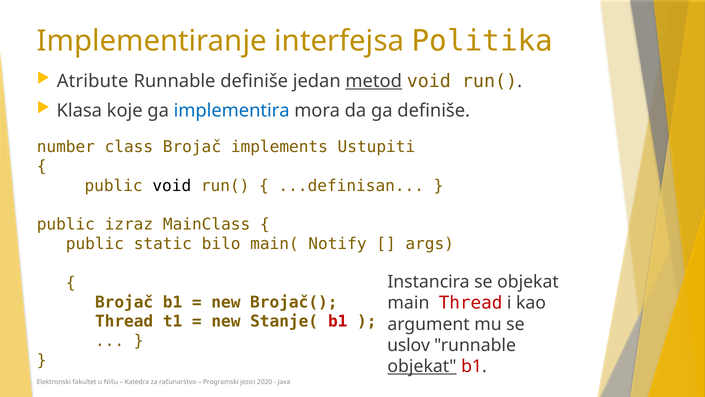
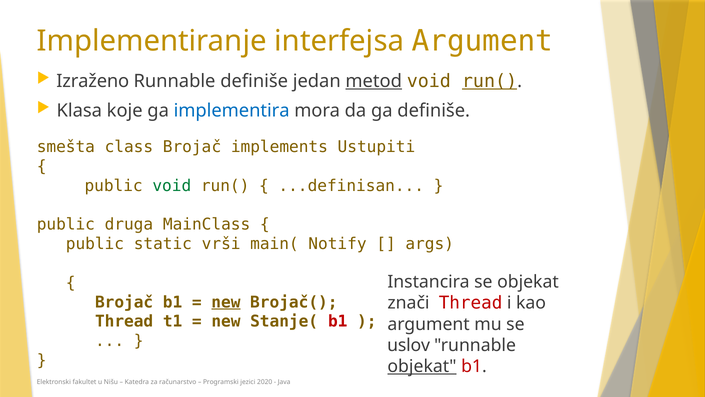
interfejsa Politika: Politika -> Argument
Atribute: Atribute -> Izraženo
run( at (490, 81) underline: none -> present
number: number -> smešta
void at (172, 186) colour: black -> green
izraz: izraz -> druga
bilo: bilo -> vrši
new at (226, 302) underline: none -> present
main: main -> znači
